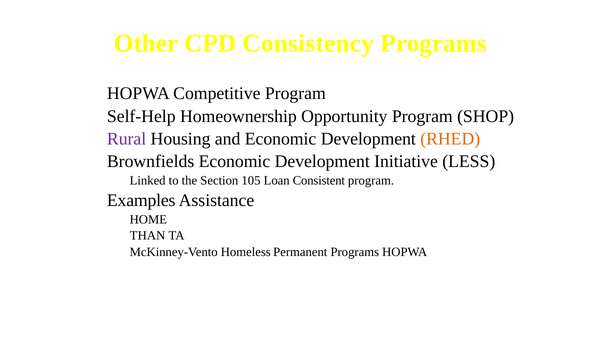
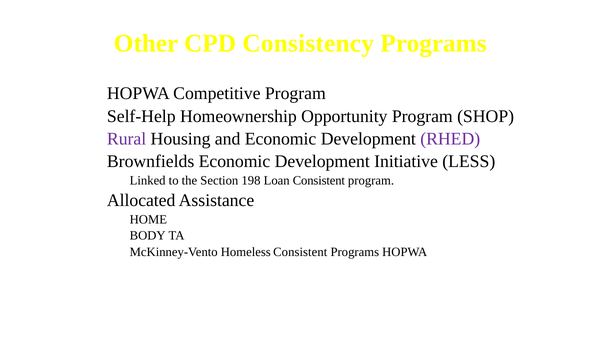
RHED colour: orange -> purple
105: 105 -> 198
Examples: Examples -> Allocated
THAN: THAN -> BODY
Homeless Permanent: Permanent -> Consistent
